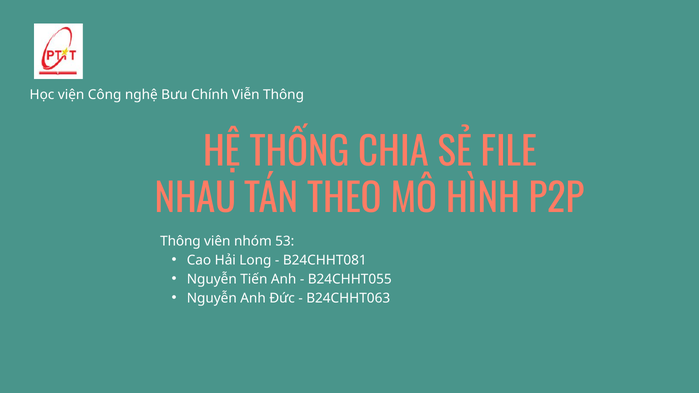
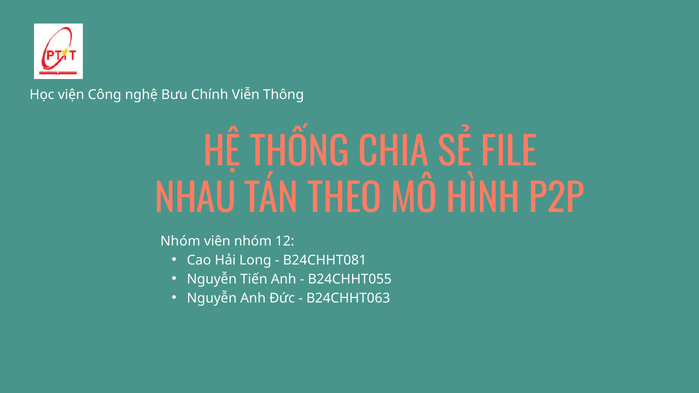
Thông at (180, 241): Thông -> Nhóm
53: 53 -> 12
